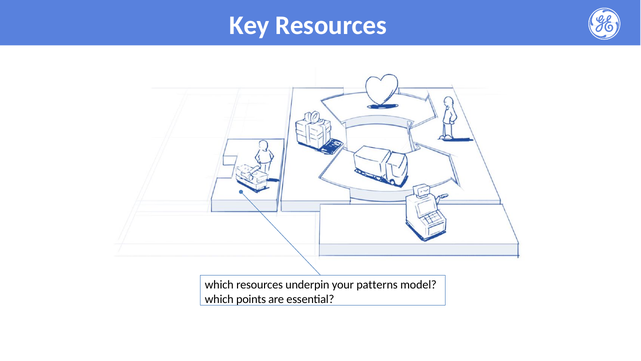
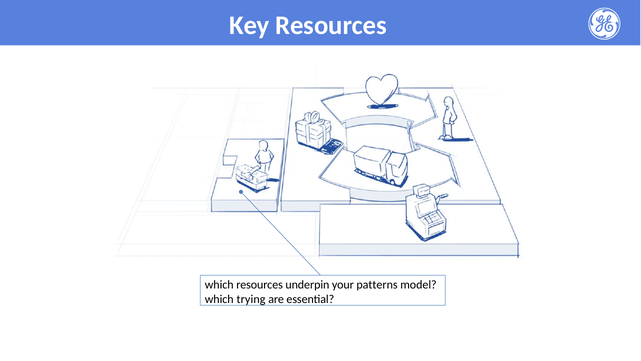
points: points -> trying
